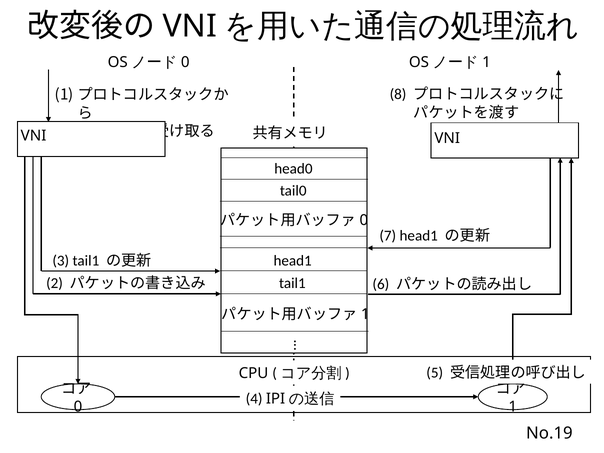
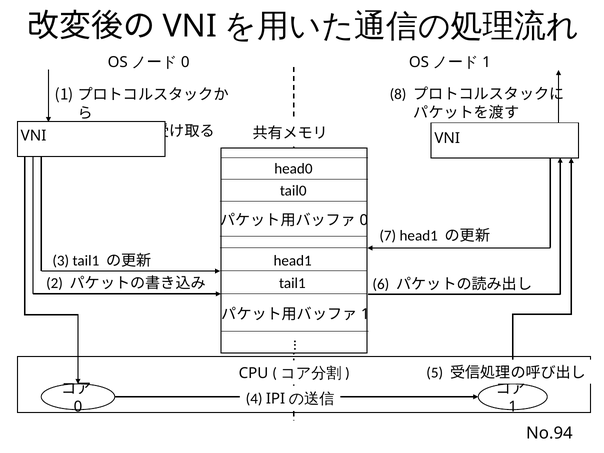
No.19: No.19 -> No.94
